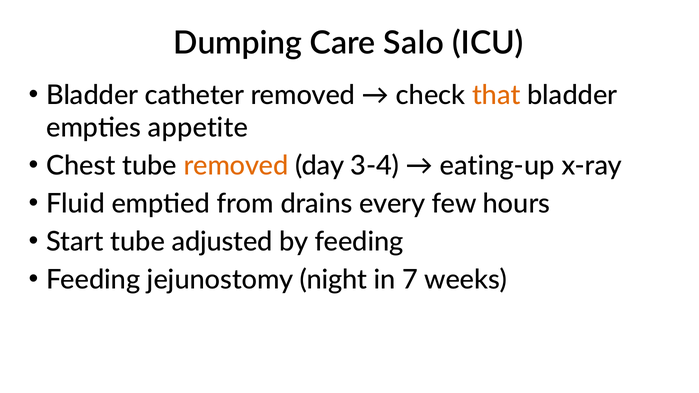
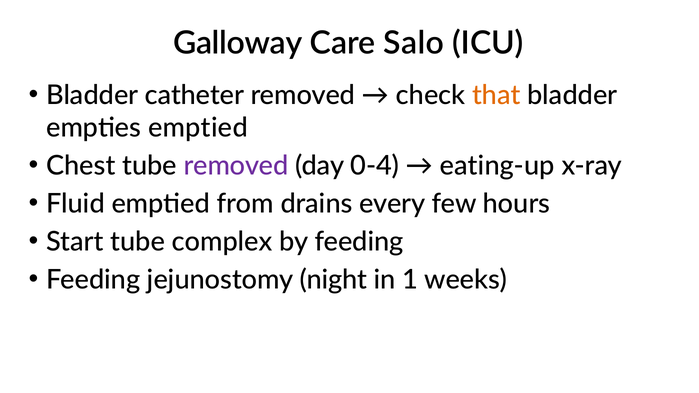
Dumping: Dumping -> Galloway
empties appetite: appetite -> emptied
removed at (236, 166) colour: orange -> purple
3-4: 3-4 -> 0-4
adjusted: adjusted -> complex
7: 7 -> 1
